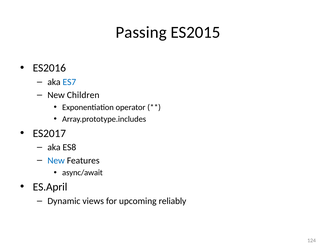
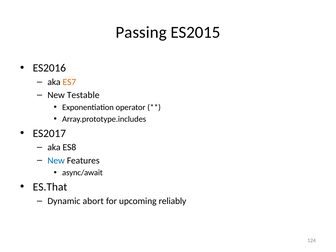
ES7 colour: blue -> orange
Children: Children -> Testable
ES.April: ES.April -> ES.That
views: views -> abort
